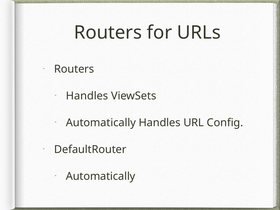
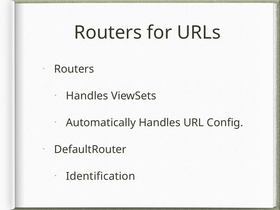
Automatically at (101, 176): Automatically -> Identification
